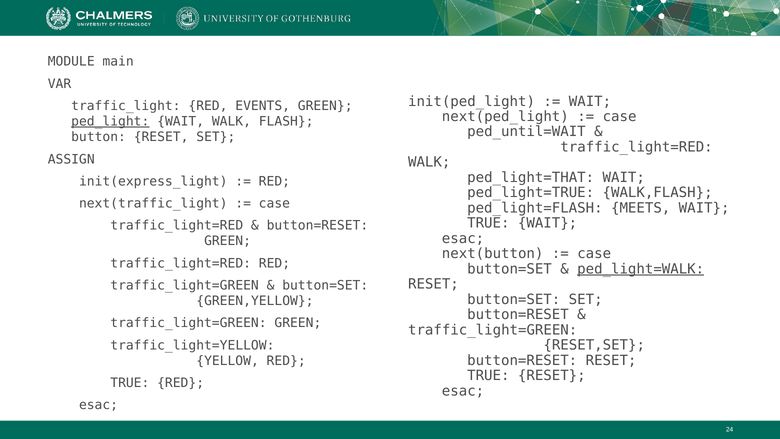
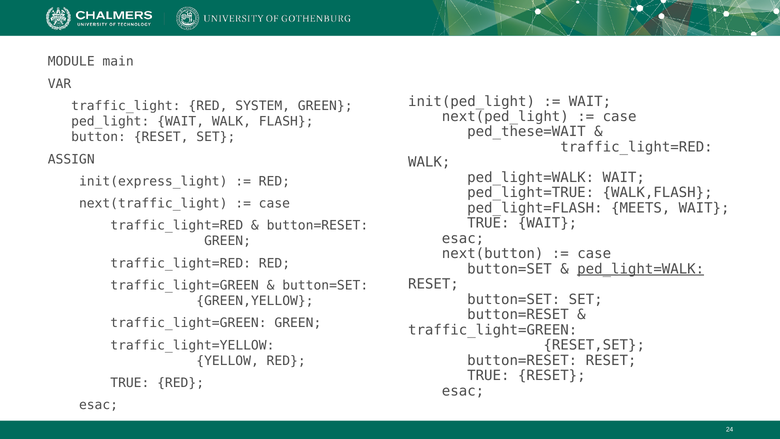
EVENTS: EVENTS -> SYSTEM
ped_light underline: present -> none
ped_until=WAIT: ped_until=WAIT -> ped_these=WAIT
ped_light=THAT at (531, 177): ped_light=THAT -> ped_light=WALK
